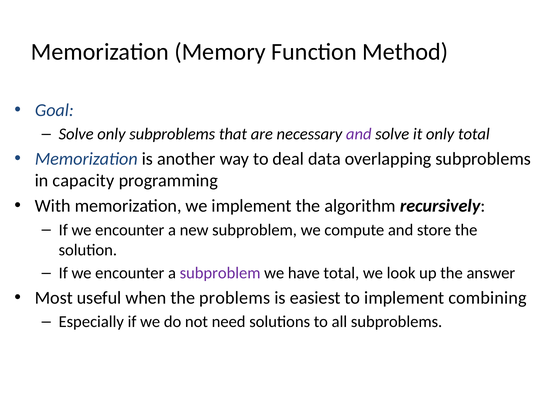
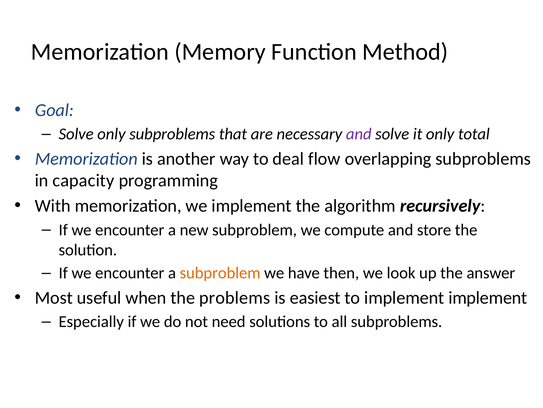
data: data -> flow
subproblem at (220, 273) colour: purple -> orange
have total: total -> then
implement combining: combining -> implement
